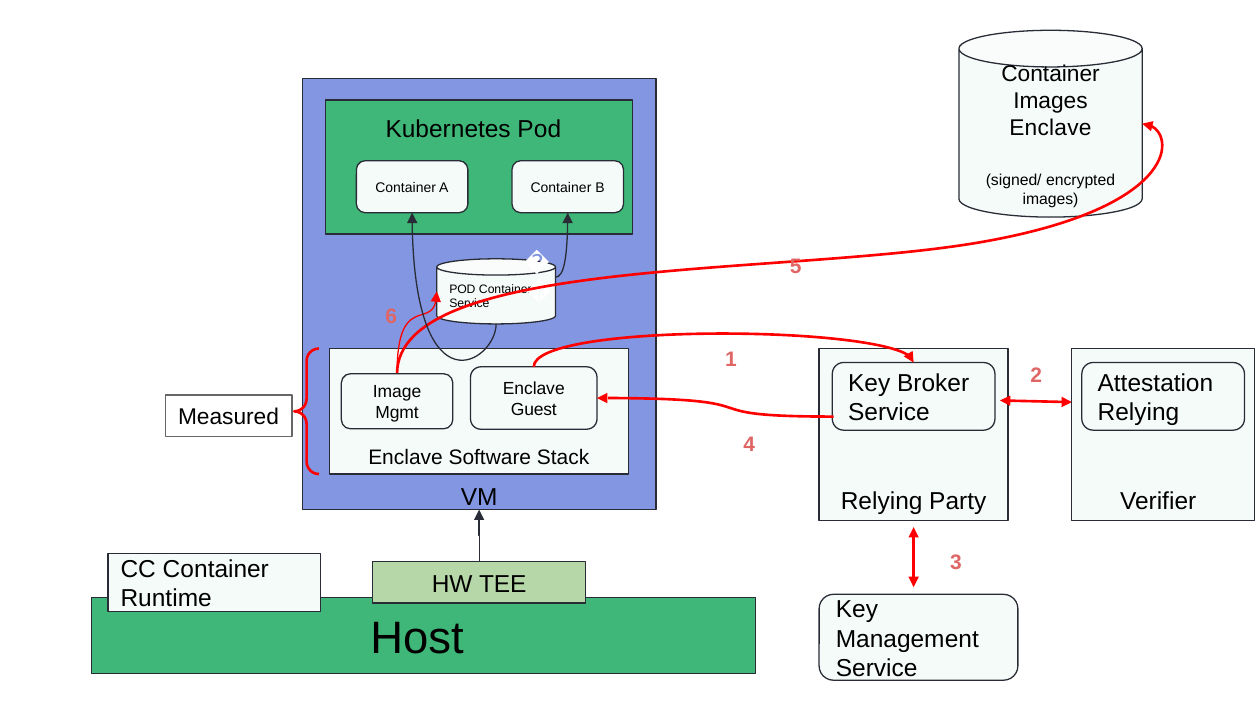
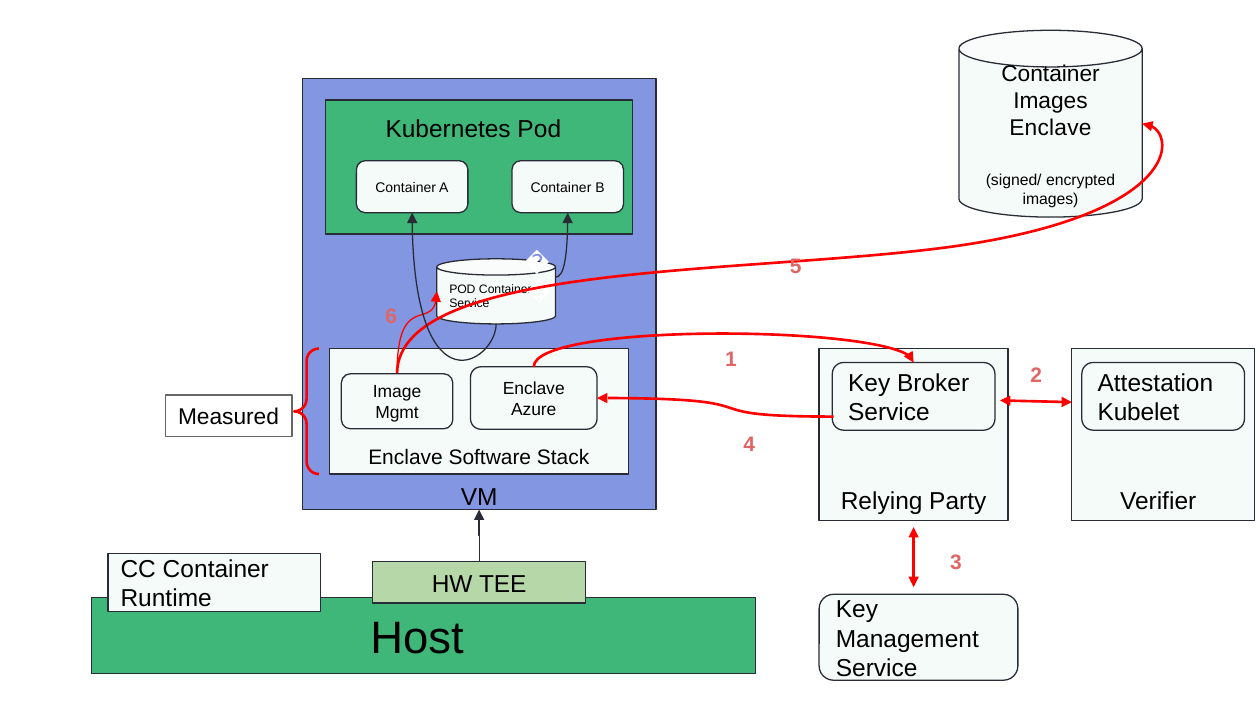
Relying at (1138, 413): Relying -> Kubelet
Guest: Guest -> Azure
